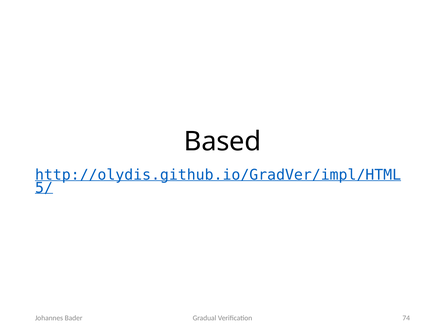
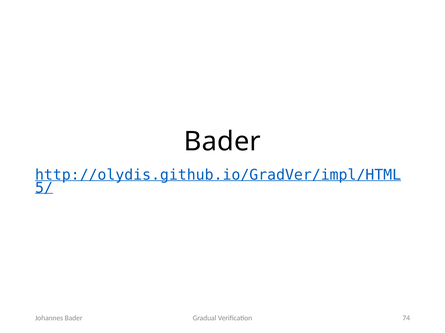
Based at (223, 142): Based -> Bader
